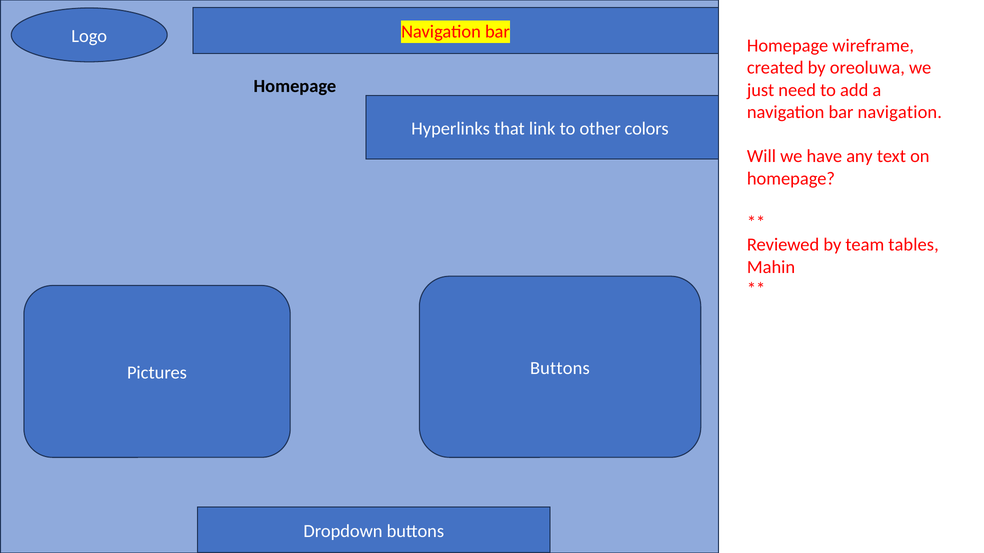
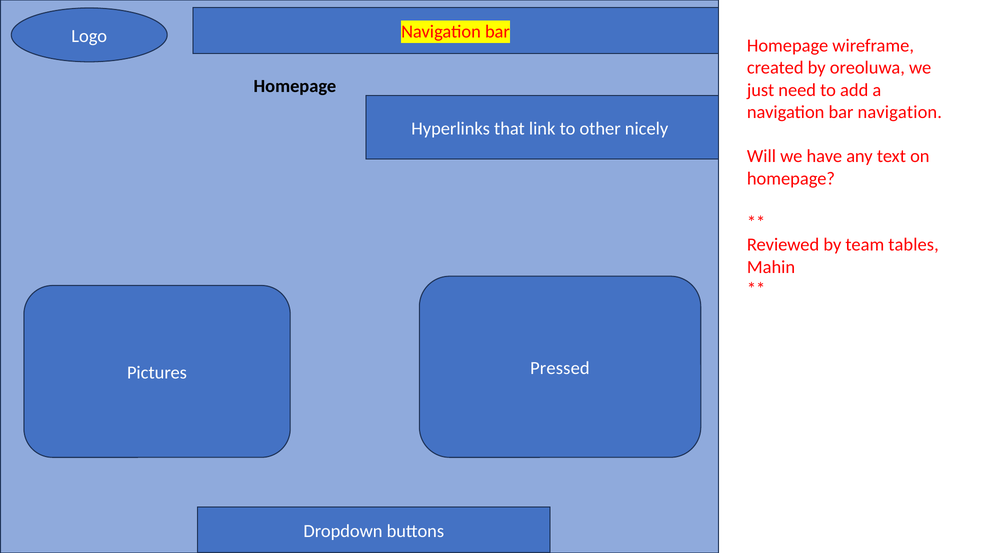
colors: colors -> nicely
Buttons at (560, 368): Buttons -> Pressed
